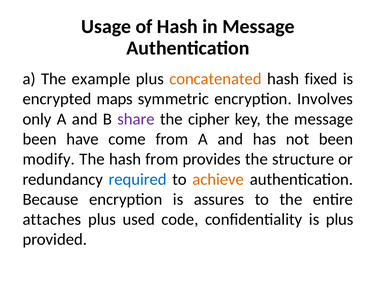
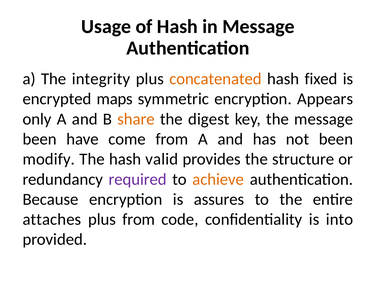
example: example -> integrity
Involves: Involves -> Appears
share colour: purple -> orange
cipher: cipher -> digest
hash from: from -> valid
required colour: blue -> purple
plus used: used -> from
is plus: plus -> into
